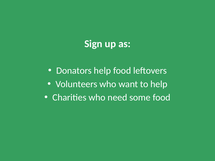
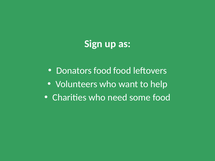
Donators help: help -> food
